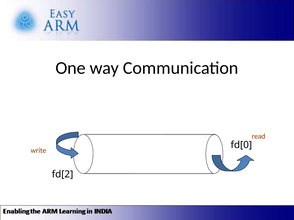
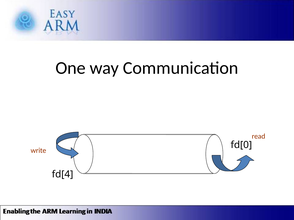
fd[2: fd[2 -> fd[4
